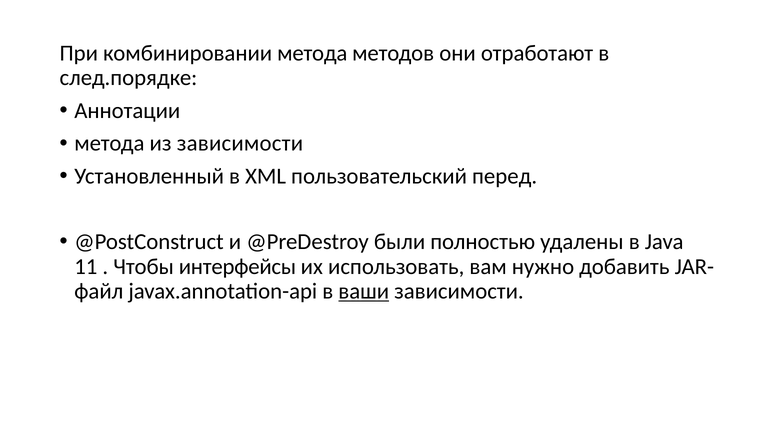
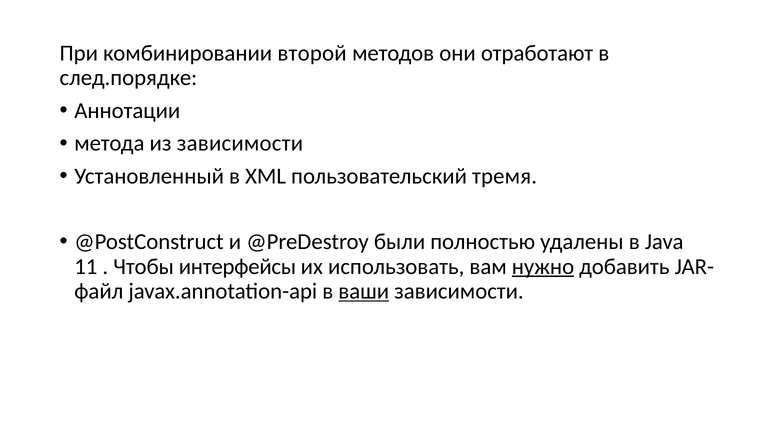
комбинировании метода: метода -> второй
перед: перед -> тремя
нужно underline: none -> present
